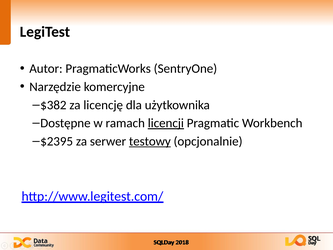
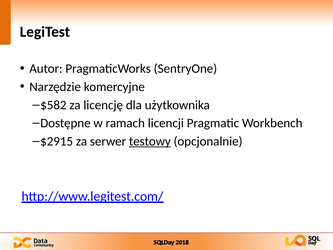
$382: $382 -> $582
licencji underline: present -> none
$2395: $2395 -> $2915
